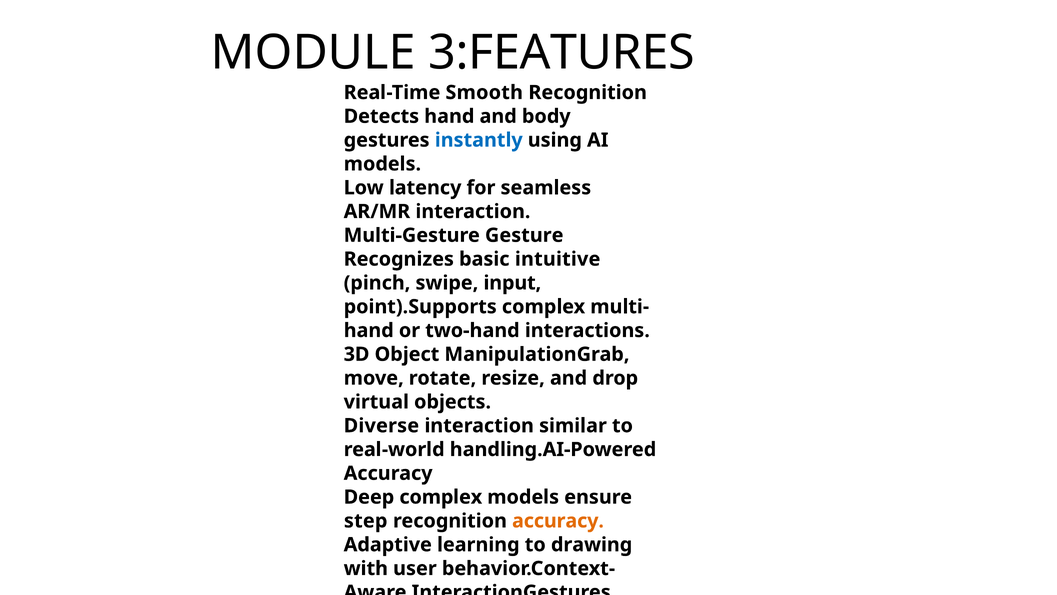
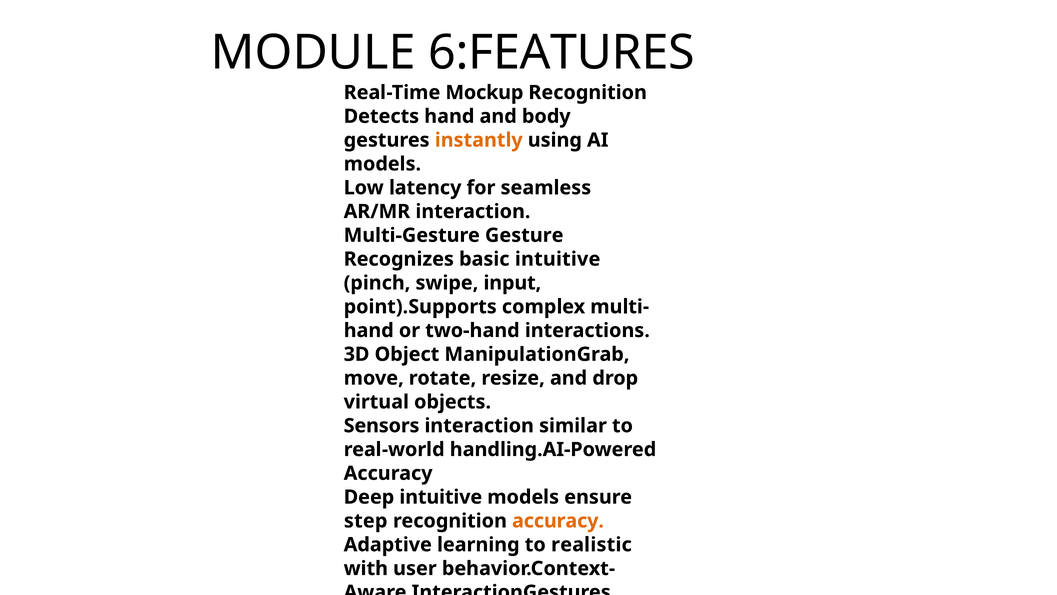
3:FEATURES: 3:FEATURES -> 6:FEATURES
Smooth: Smooth -> Mockup
instantly colour: blue -> orange
Diverse: Diverse -> Sensors
Deep complex: complex -> intuitive
drawing: drawing -> realistic
